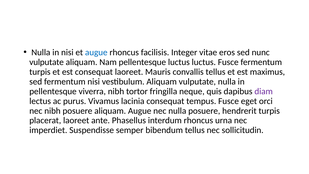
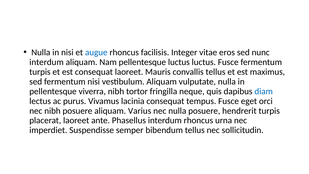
vulputate at (47, 62): vulputate -> interdum
diam colour: purple -> blue
aliquam Augue: Augue -> Varius
